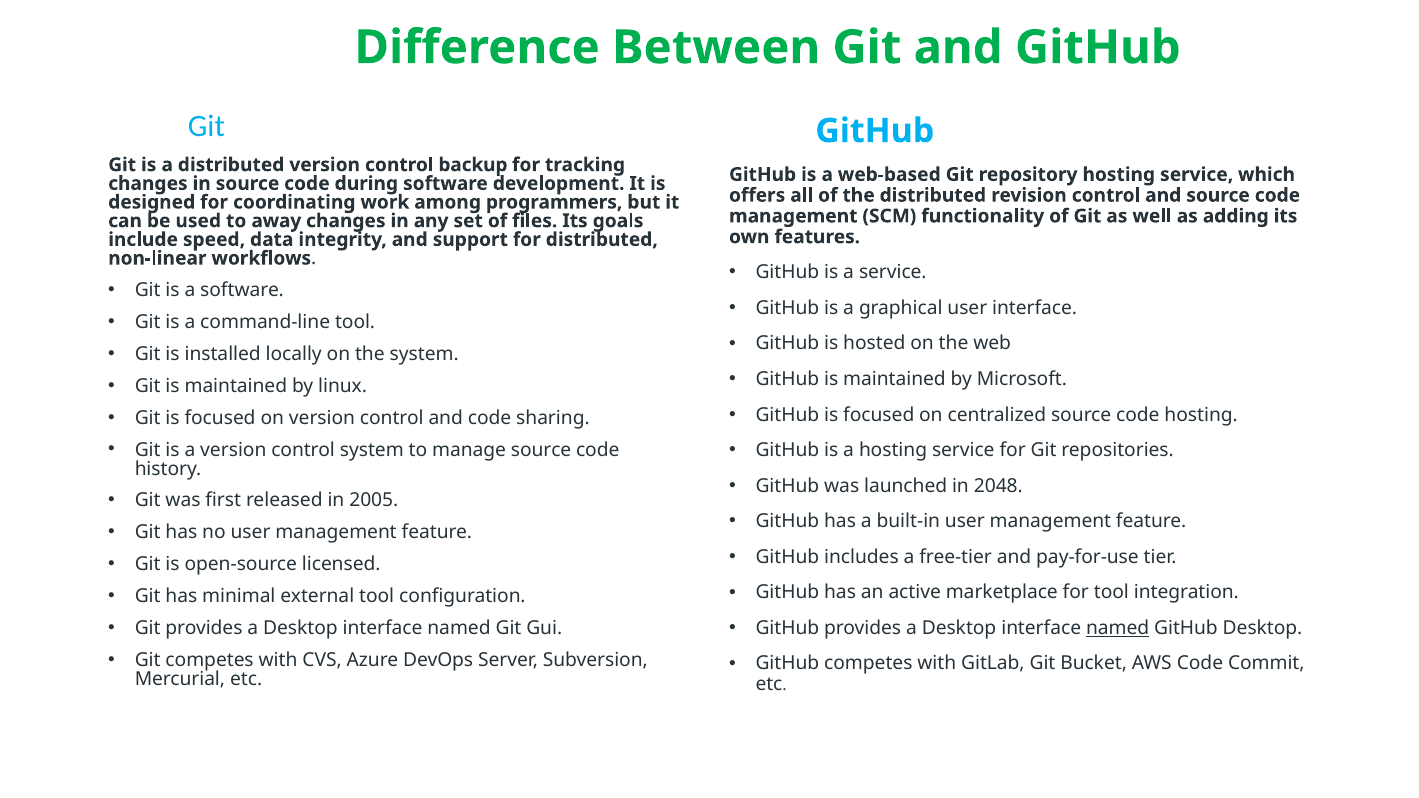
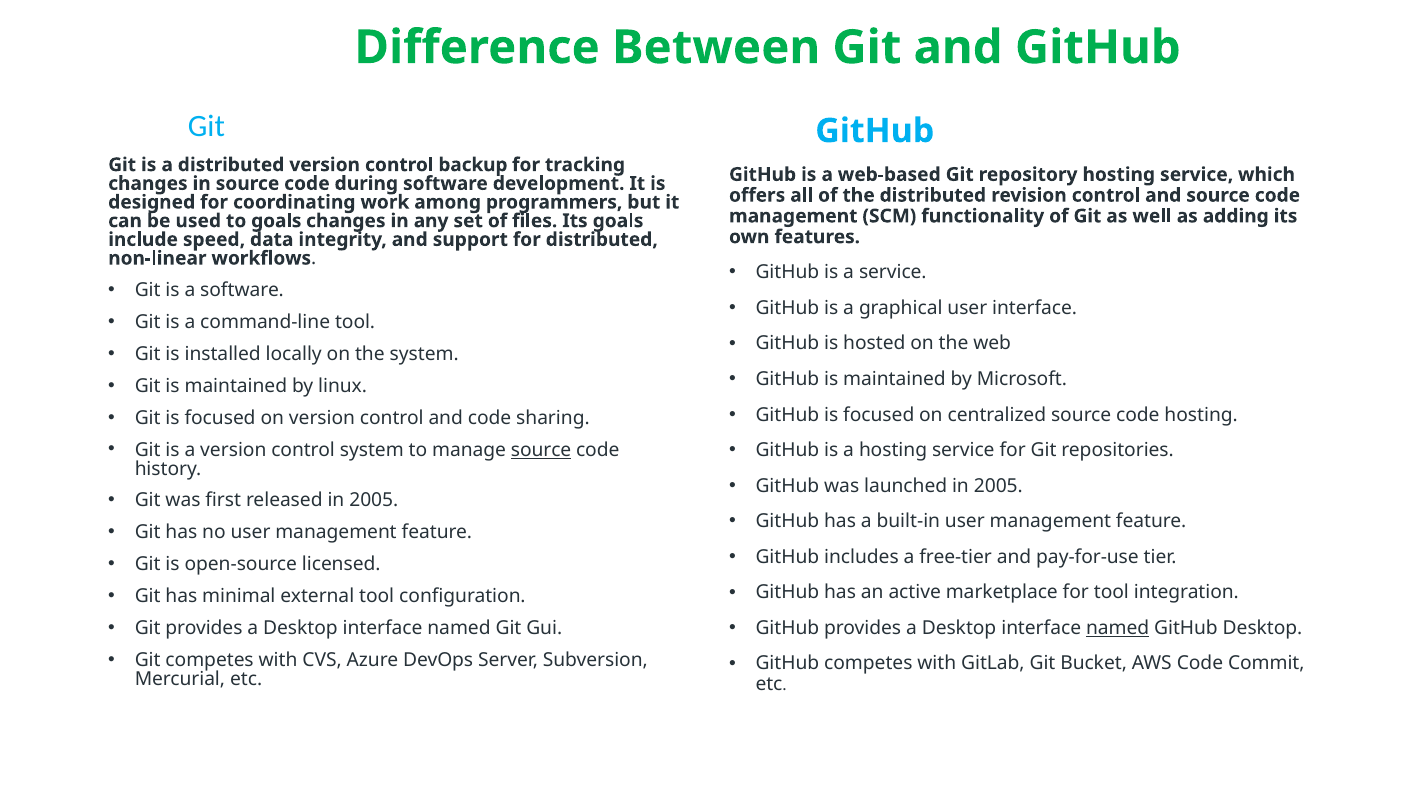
to away: away -> goals
source at (541, 450) underline: none -> present
launched in 2048: 2048 -> 2005
